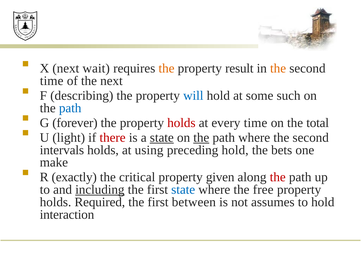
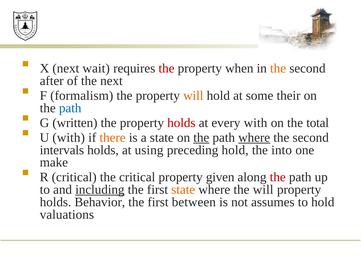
the at (167, 69) colour: orange -> red
result: result -> when
time at (52, 81): time -> after
describing: describing -> formalism
will at (193, 96) colour: blue -> orange
such: such -> their
forever: forever -> written
every time: time -> with
U light: light -> with
there colour: red -> orange
state at (162, 138) underline: present -> none
where at (254, 138) underline: none -> present
bets: bets -> into
R exactly: exactly -> critical
state at (183, 190) colour: blue -> orange
the free: free -> will
Required: Required -> Behavior
interaction: interaction -> valuations
